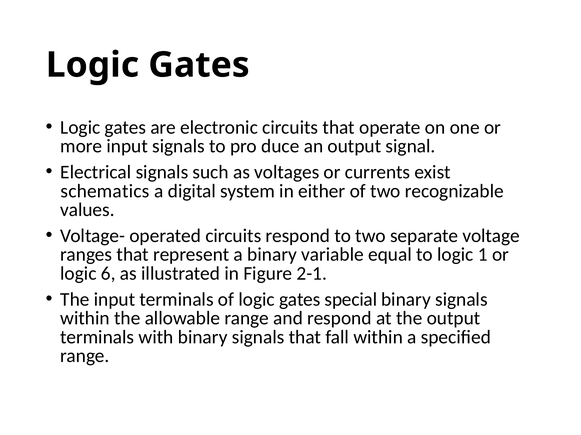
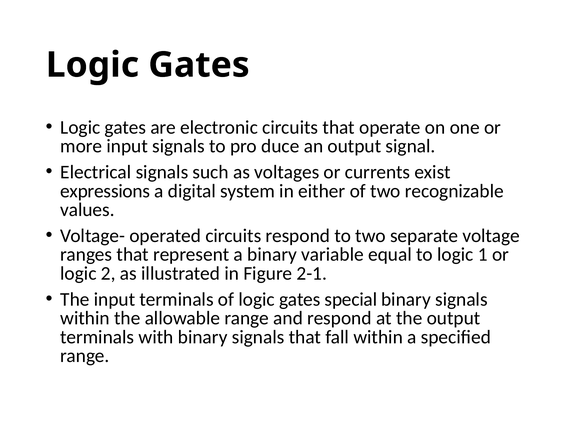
schematics: schematics -> expressions
6: 6 -> 2
